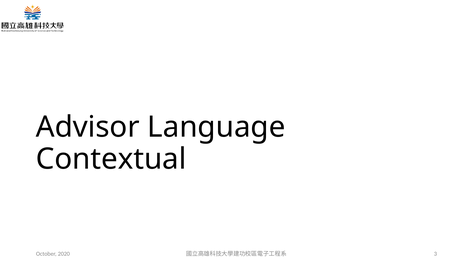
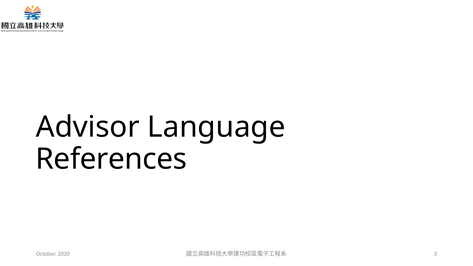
Contextual: Contextual -> References
